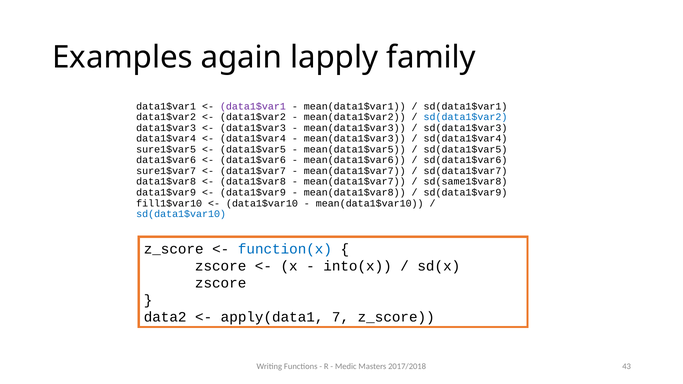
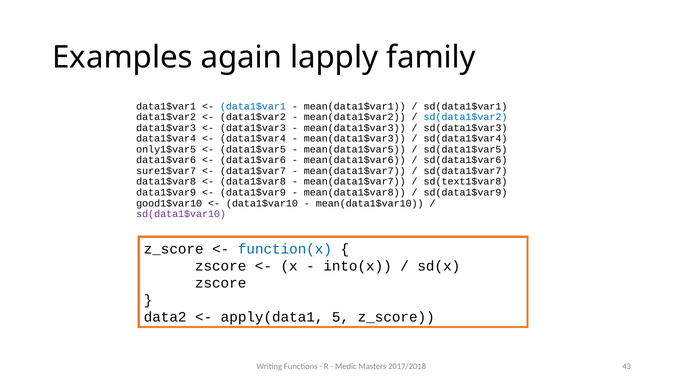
data1$var1 at (253, 106) colour: purple -> blue
sure1$var5: sure1$var5 -> only1$var5
sd(same1$var8: sd(same1$var8 -> sd(text1$var8
fill1$var10: fill1$var10 -> good1$var10
sd(data1$var10 colour: blue -> purple
7: 7 -> 5
